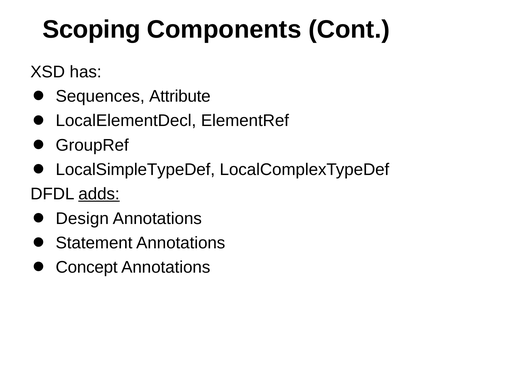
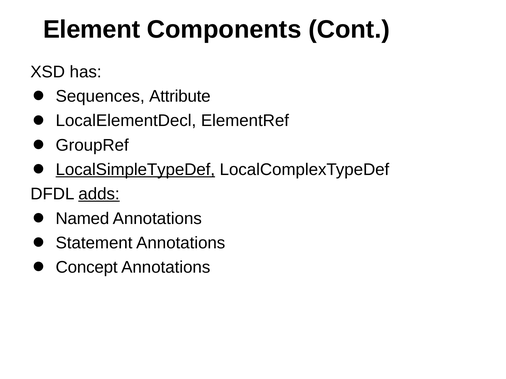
Scoping: Scoping -> Element
LocalSimpleTypeDef underline: none -> present
Design: Design -> Named
